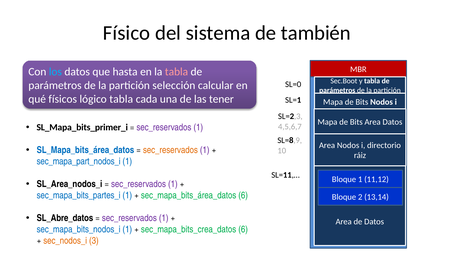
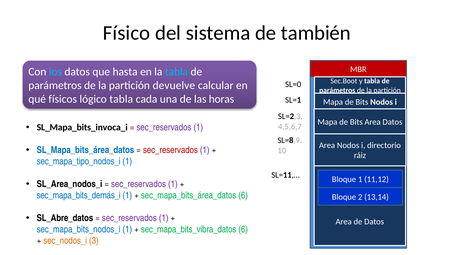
tabla at (176, 72) colour: pink -> light blue
selección: selección -> devuelve
tener: tener -> horas
SL_Mapa_bits_primer_i: SL_Mapa_bits_primer_i -> SL_Mapa_bits_invoca_i
sec_reservados at (170, 150) colour: orange -> red
sec_mapa_part_nodos_i: sec_mapa_part_nodos_i -> sec_mapa_tipo_nodos_i
sec_mapa_bits_partes_i: sec_mapa_bits_partes_i -> sec_mapa_bits_demás_i
sec_mapa_bits_crea_datos: sec_mapa_bits_crea_datos -> sec_mapa_bits_vibra_datos
